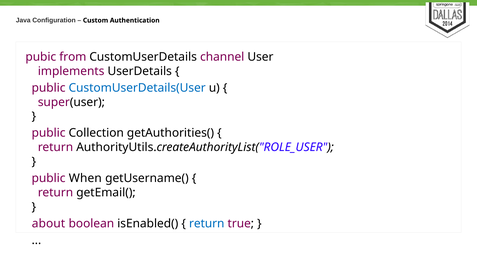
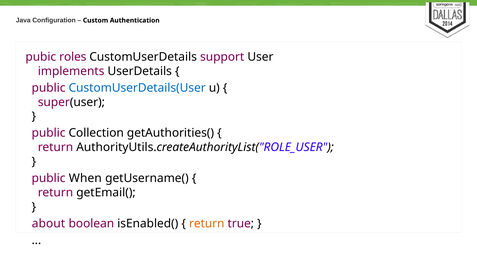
from: from -> roles
channel: channel -> support
return at (207, 224) colour: blue -> orange
